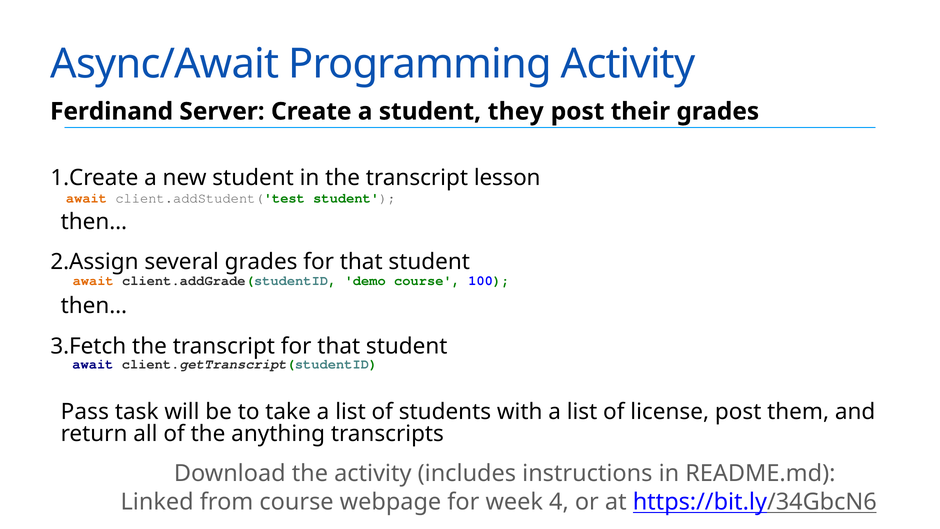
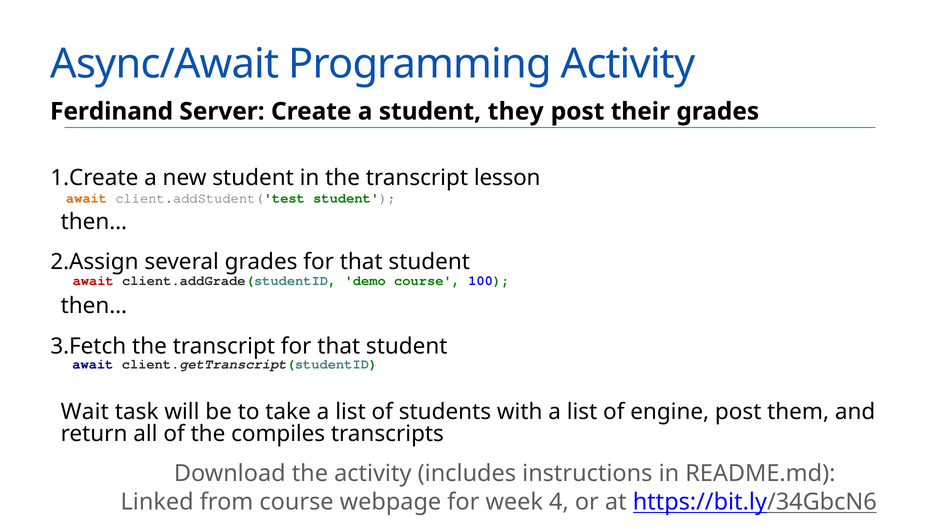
await at (93, 281) colour: orange -> red
Pass: Pass -> Wait
license: license -> engine
anything: anything -> compiles
